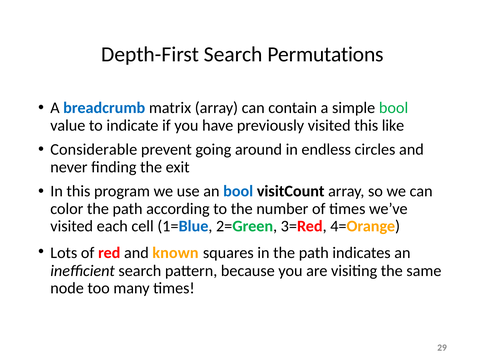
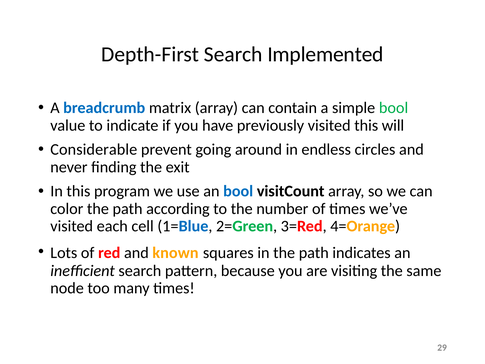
Permutations: Permutations -> Implemented
like: like -> will
